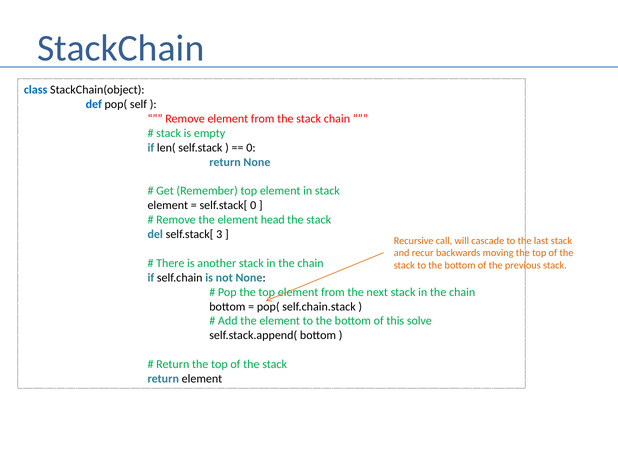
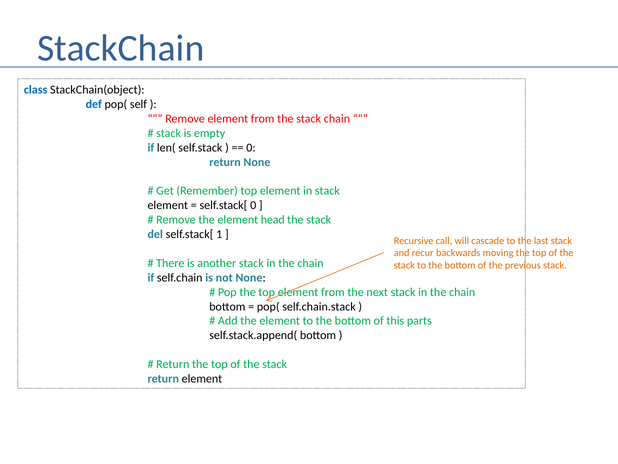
3: 3 -> 1
solve: solve -> parts
